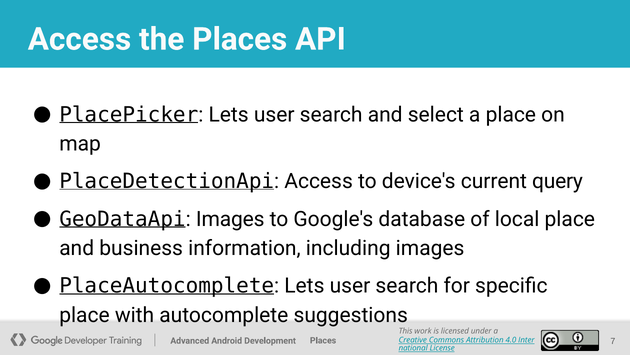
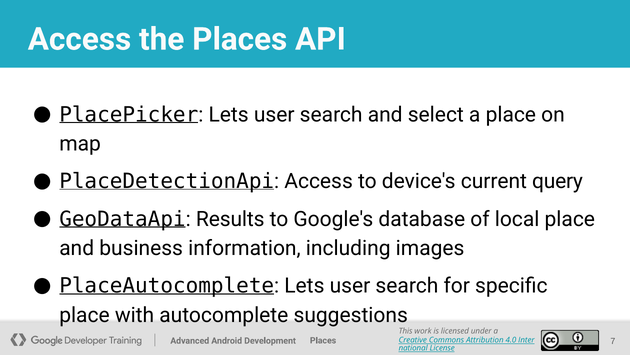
GeoDataApi Images: Images -> Results
